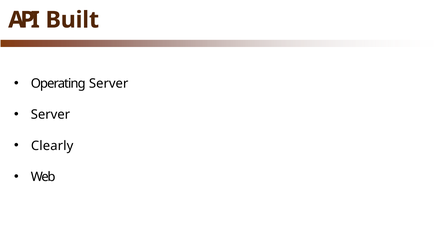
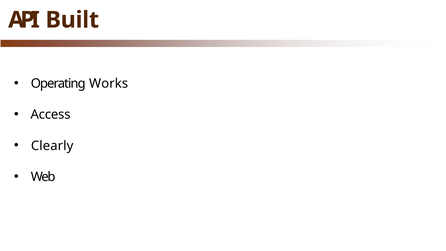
Operating Server: Server -> Works
Server at (50, 115): Server -> Access
